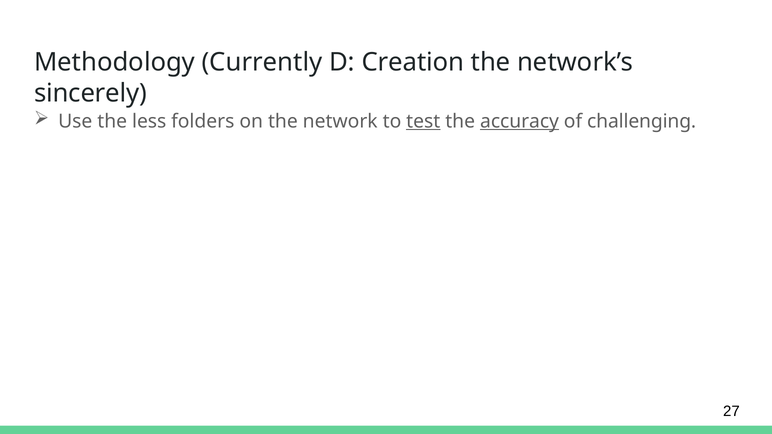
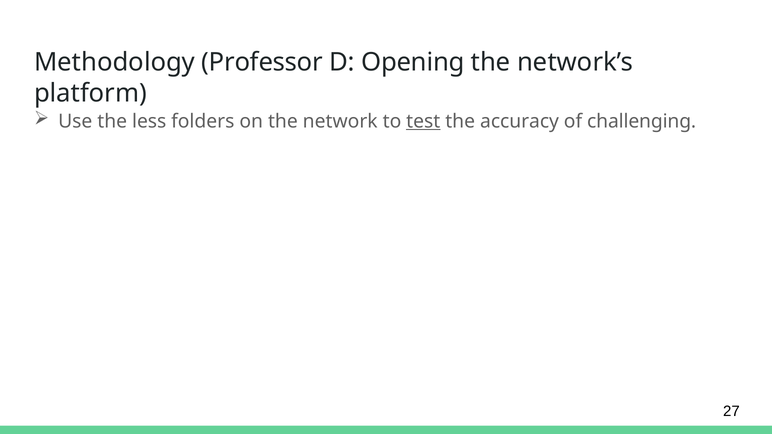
Currently: Currently -> Professor
Creation: Creation -> Opening
sincerely: sincerely -> platform
accuracy underline: present -> none
